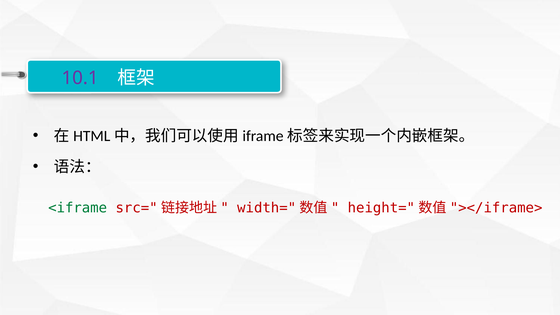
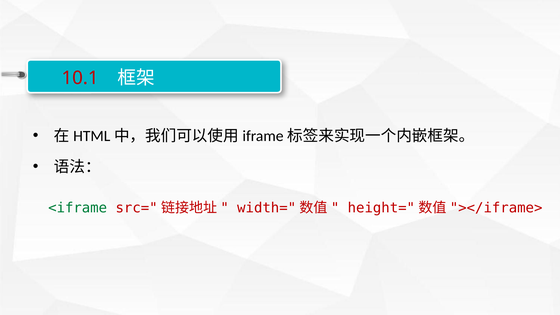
10.1 colour: purple -> red
